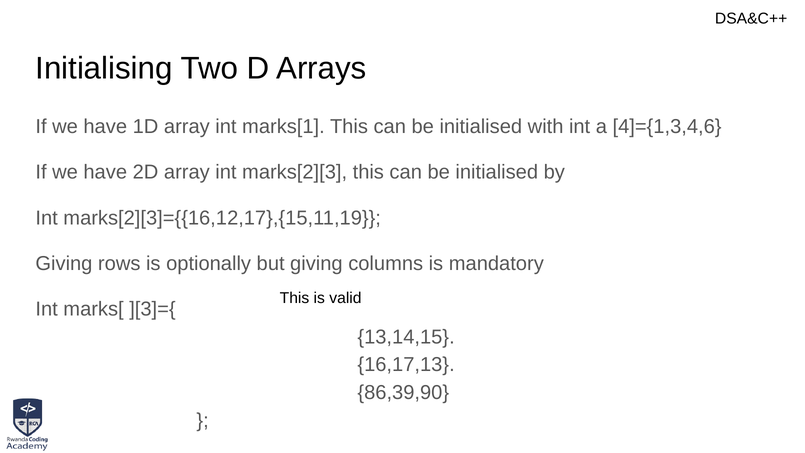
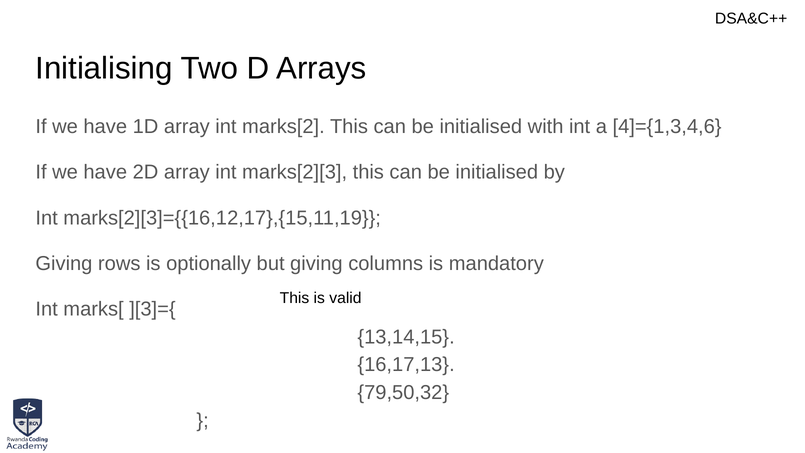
marks[1: marks[1 -> marks[2
86,39,90: 86,39,90 -> 79,50,32
